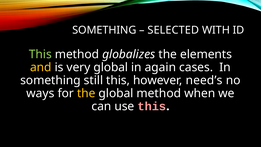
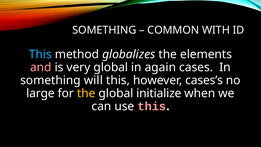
SELECTED: SELECTED -> COMMON
This at (40, 54) colour: light green -> light blue
and colour: yellow -> pink
still: still -> will
need’s: need’s -> cases’s
ways: ways -> large
global method: method -> initialize
